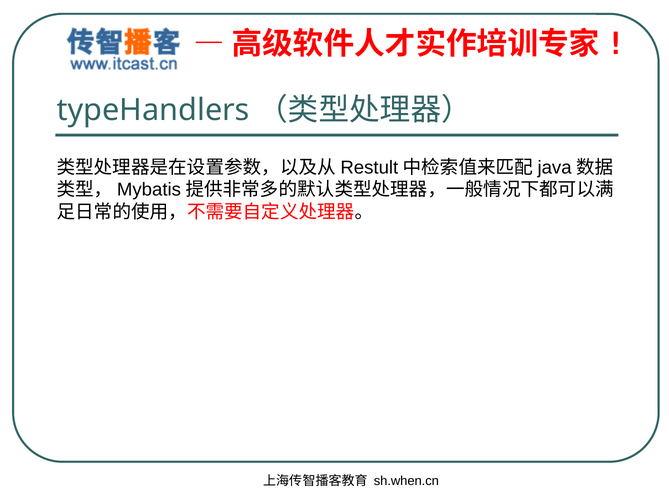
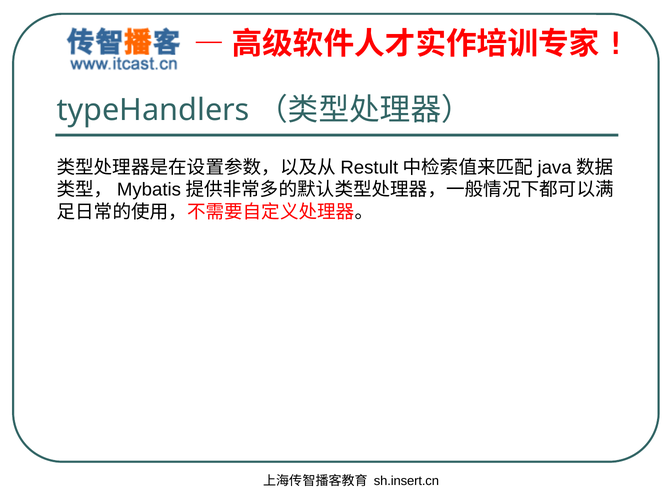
sh.when.cn: sh.when.cn -> sh.insert.cn
